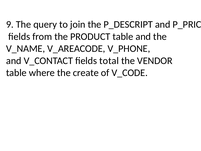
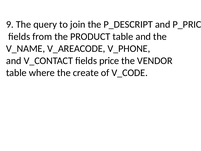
total: total -> price
